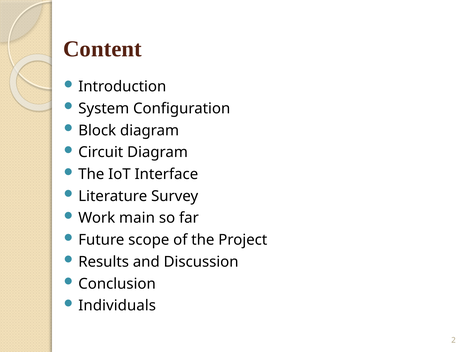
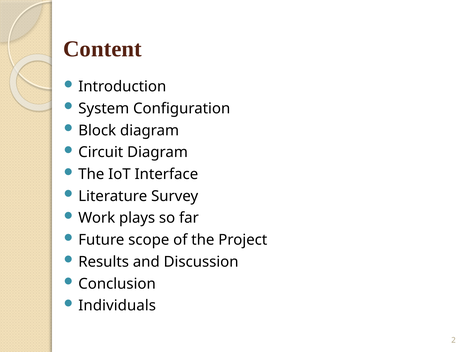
main: main -> plays
